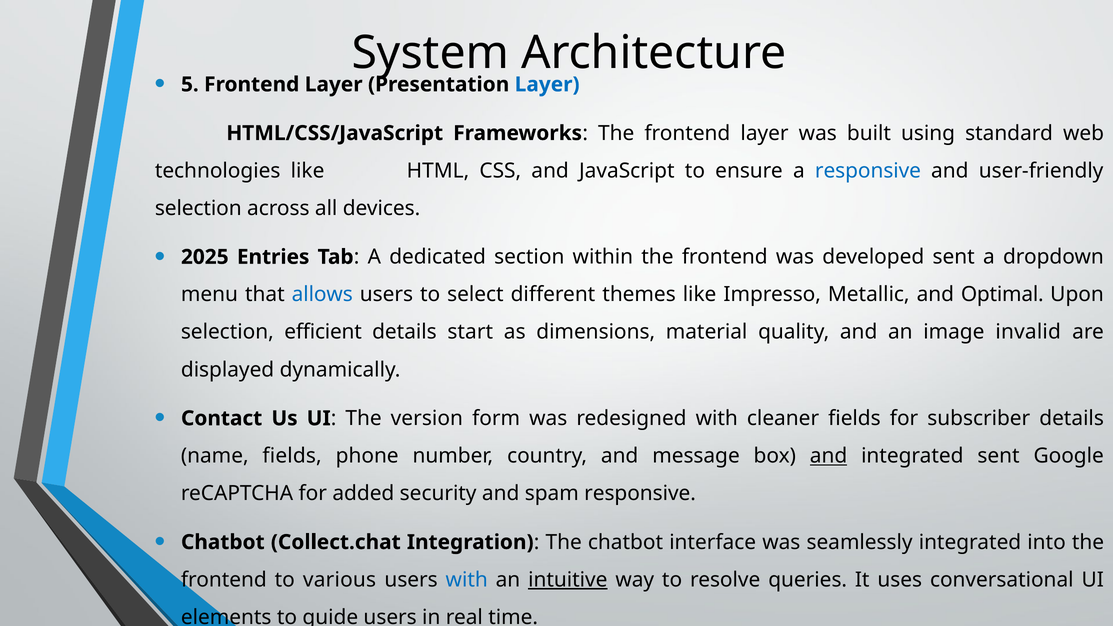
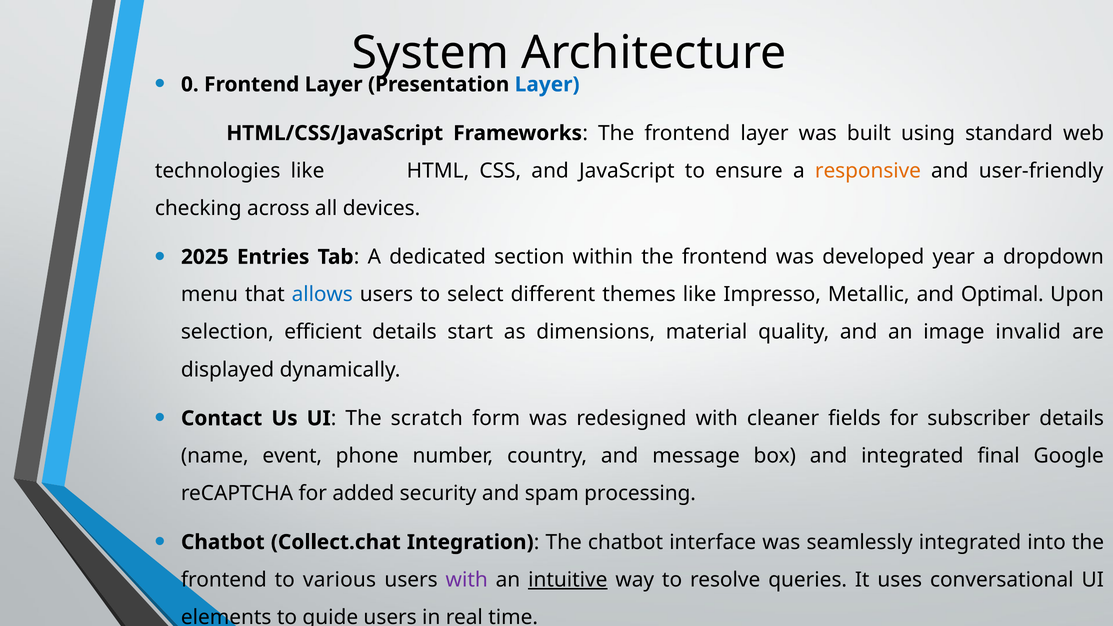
5: 5 -> 0
responsive at (868, 171) colour: blue -> orange
selection at (198, 208): selection -> checking
developed sent: sent -> year
version: version -> scratch
name fields: fields -> event
and at (829, 456) underline: present -> none
integrated sent: sent -> final
spam responsive: responsive -> processing
with at (467, 580) colour: blue -> purple
